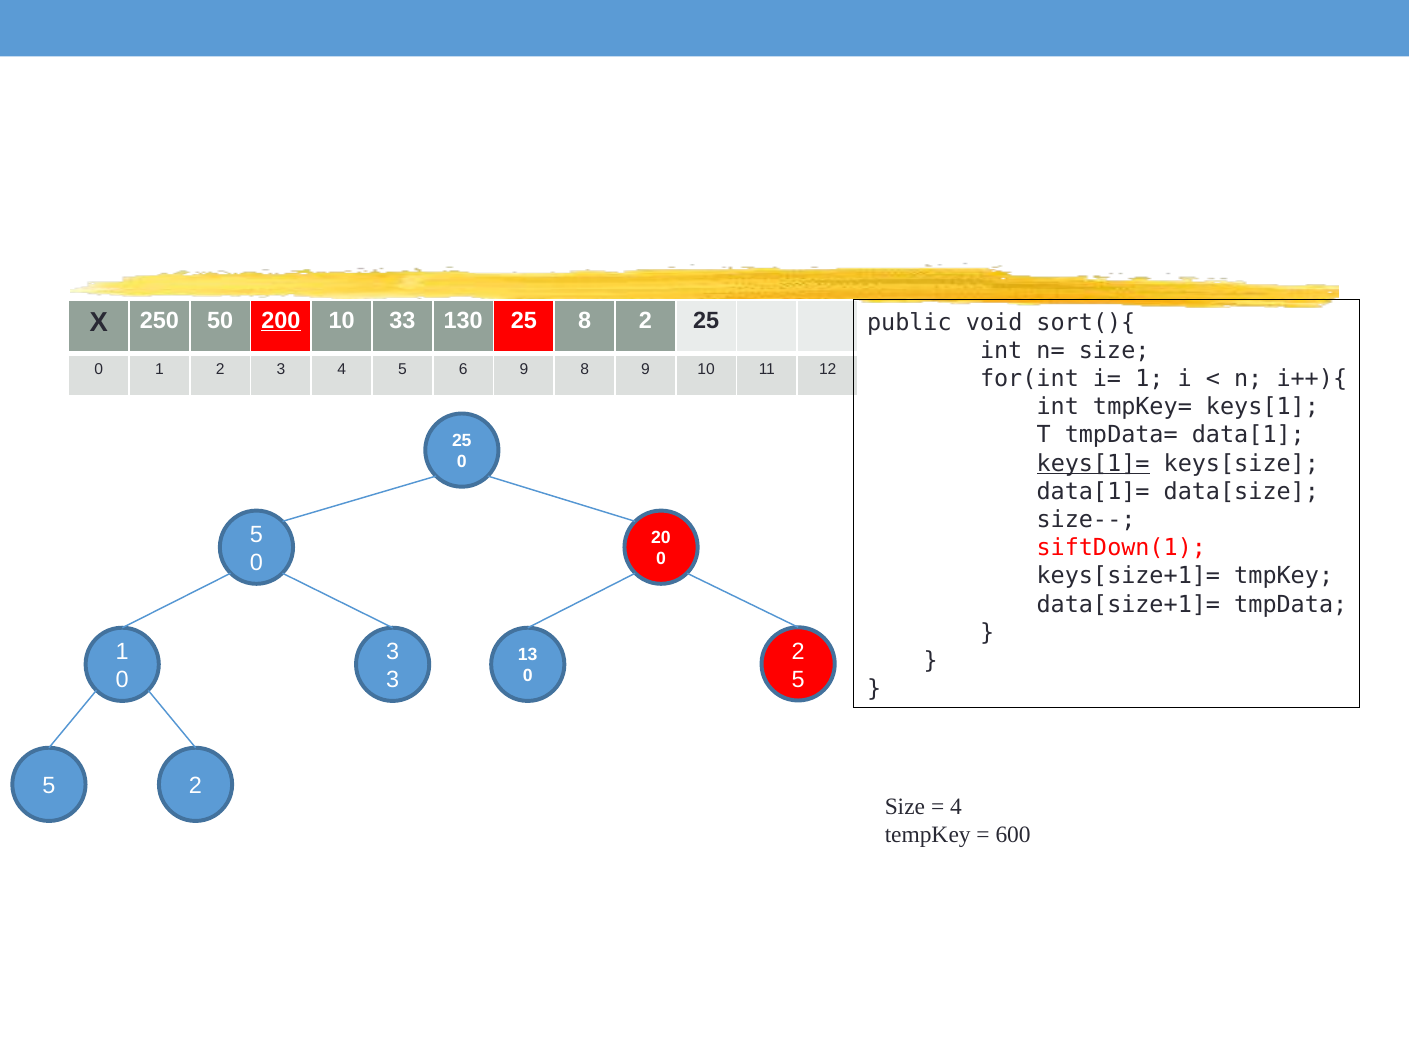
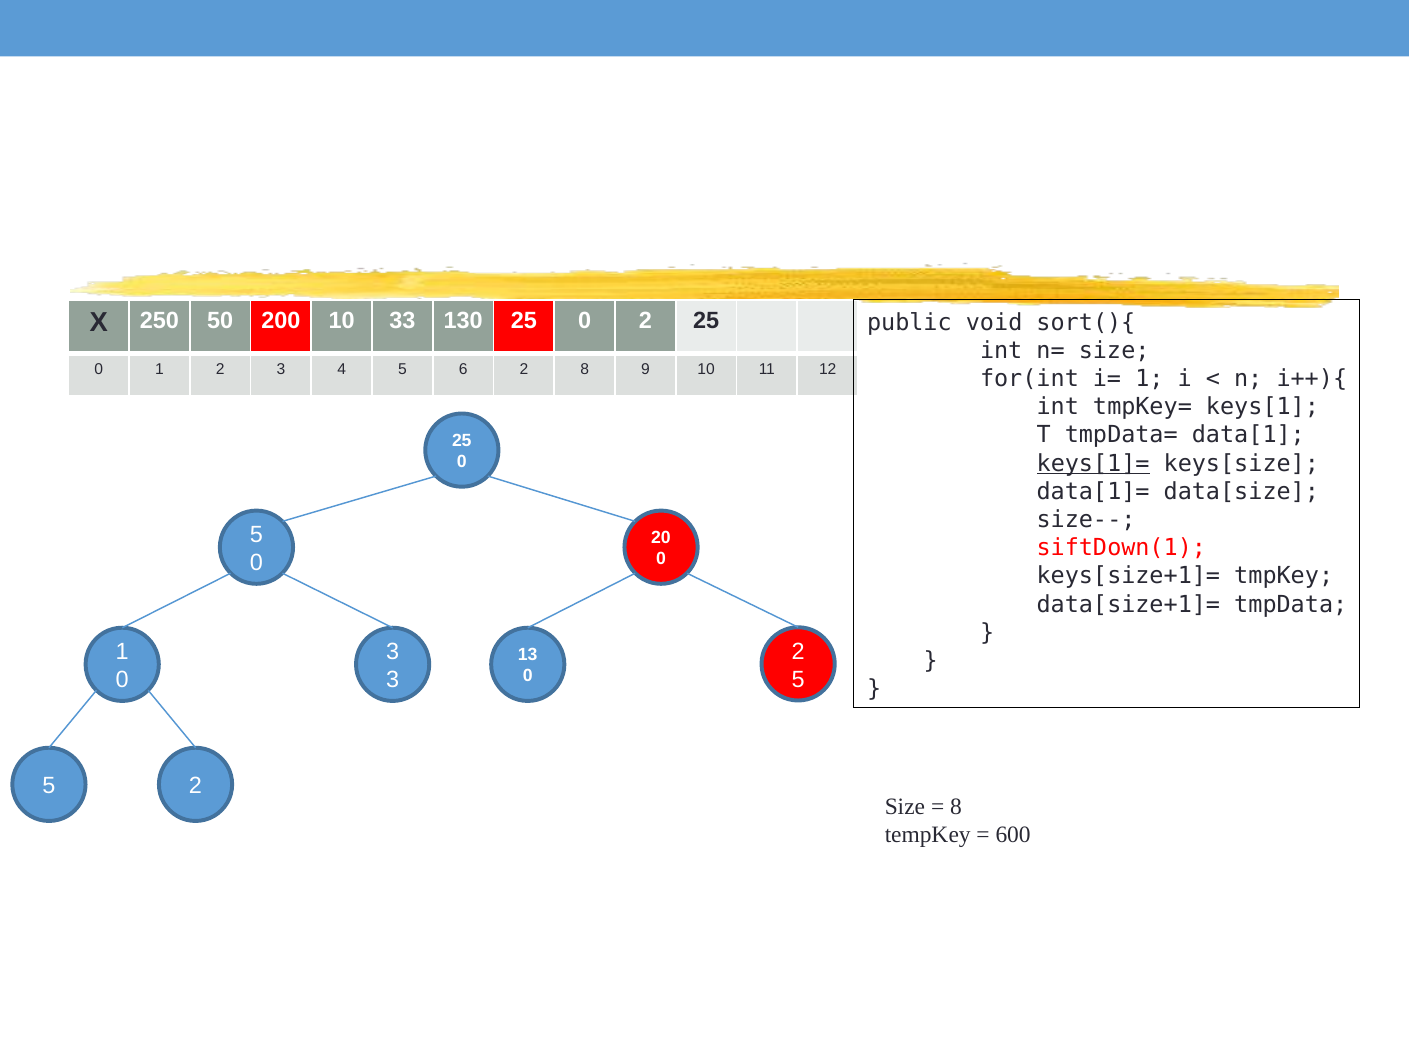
200 underline: present -> none
130 25 8: 8 -> 0
6 9: 9 -> 2
4 at (956, 807): 4 -> 8
